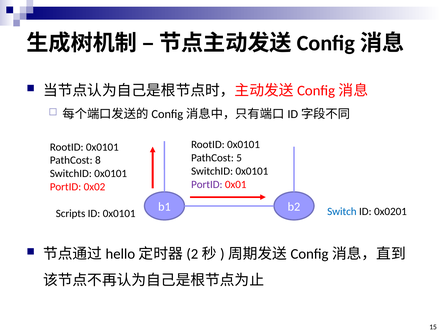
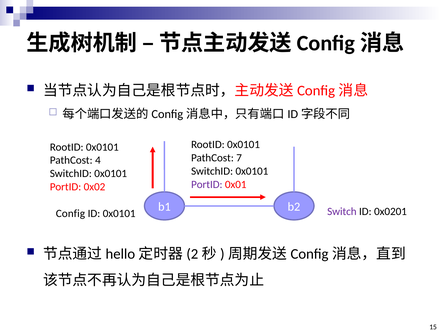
5: 5 -> 7
8: 8 -> 4
Scripts: Scripts -> Config
Switch colour: blue -> purple
